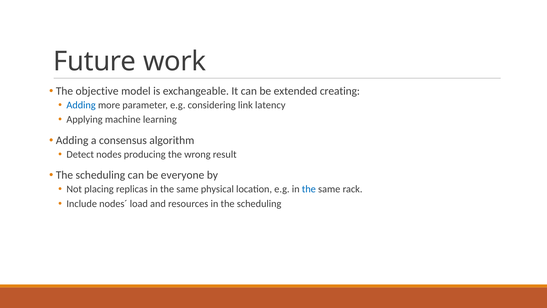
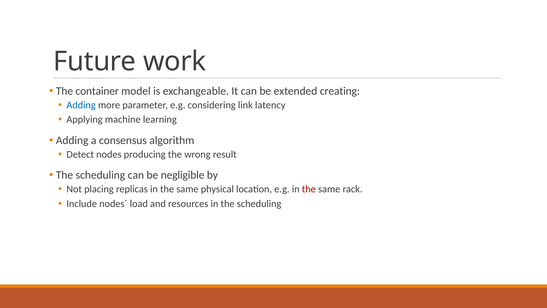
objective: objective -> container
everyone: everyone -> negligible
the at (309, 189) colour: blue -> red
